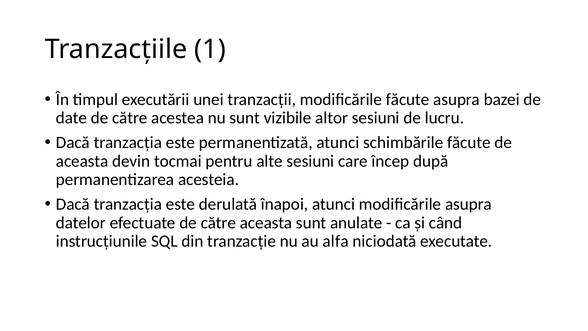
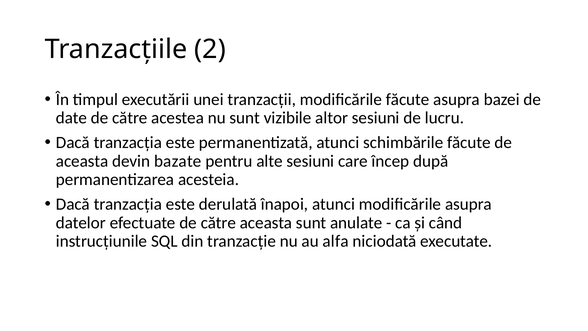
1: 1 -> 2
tocmai: tocmai -> bazate
